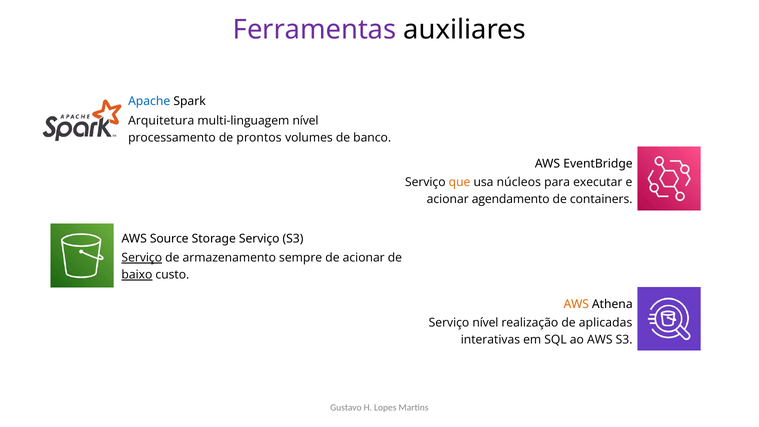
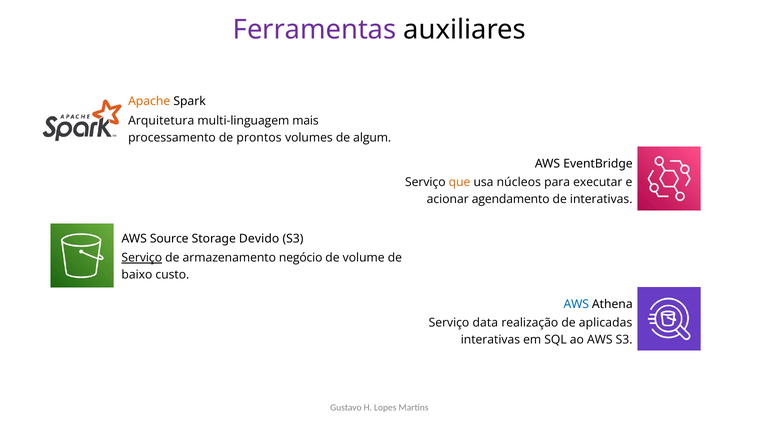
Apache colour: blue -> orange
multi-linguagem nível: nível -> mais
banco: banco -> algum
de containers: containers -> interativas
Storage Serviço: Serviço -> Devido
sempre: sempre -> negócio
de acionar: acionar -> volume
baixo underline: present -> none
AWS at (576, 304) colour: orange -> blue
Serviço nível: nível -> data
